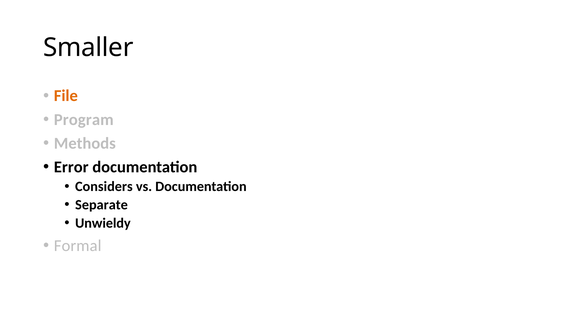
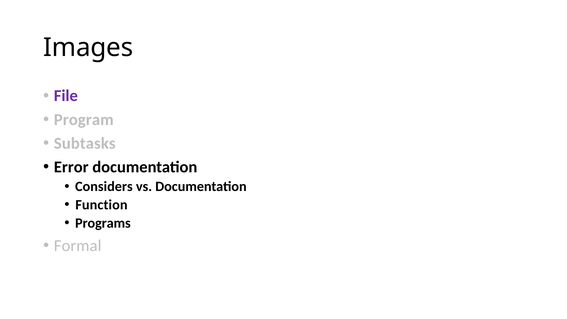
Smaller: Smaller -> Images
File colour: orange -> purple
Methods: Methods -> Subtasks
Separate: Separate -> Function
Unwieldy: Unwieldy -> Programs
